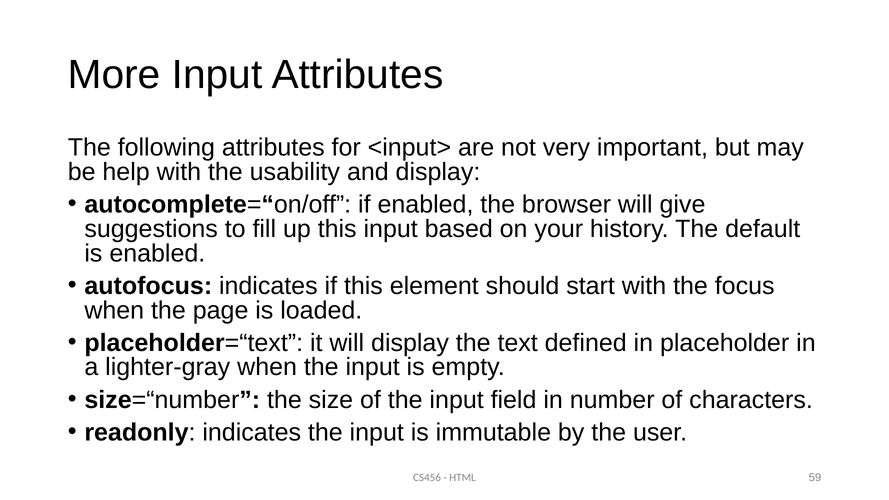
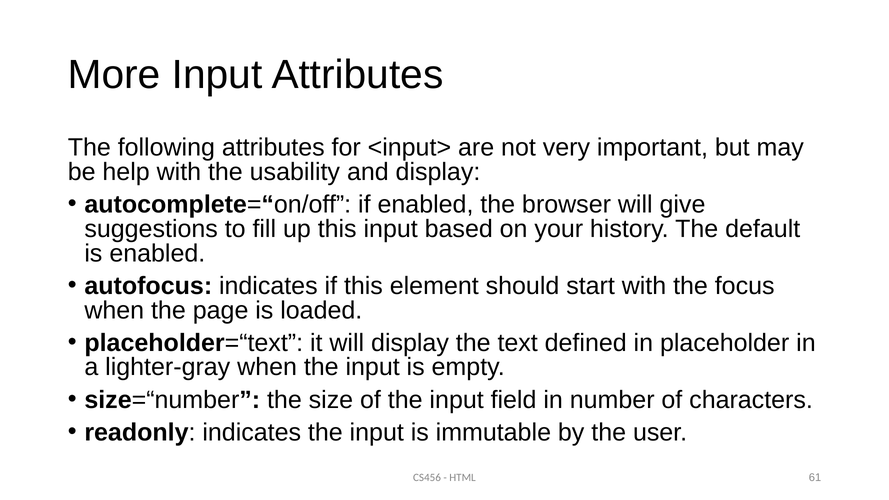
59: 59 -> 61
